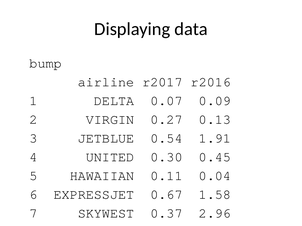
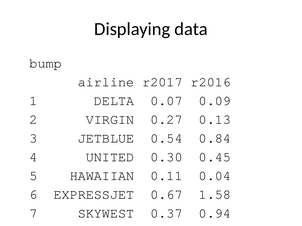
1.91: 1.91 -> 0.84
2.96: 2.96 -> 0.94
